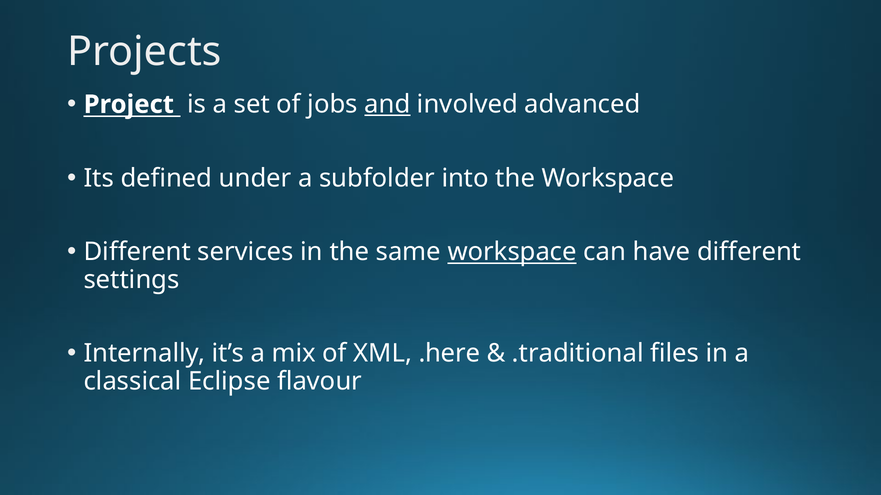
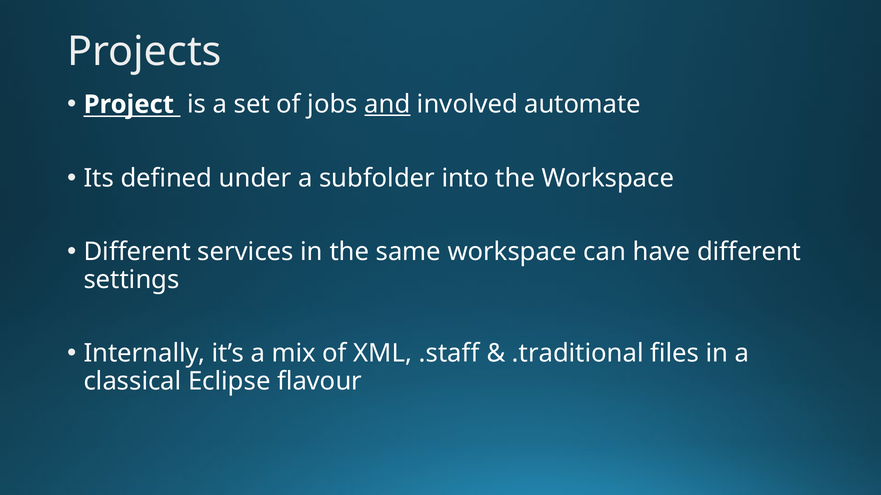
advanced: advanced -> automate
workspace at (512, 252) underline: present -> none
.here: .here -> .staff
